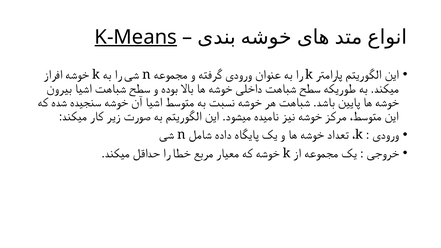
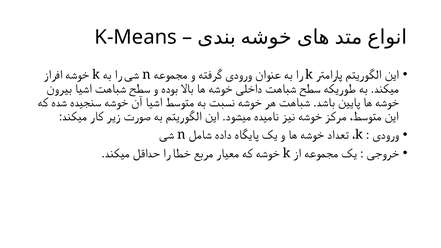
K-Means underline: present -> none
